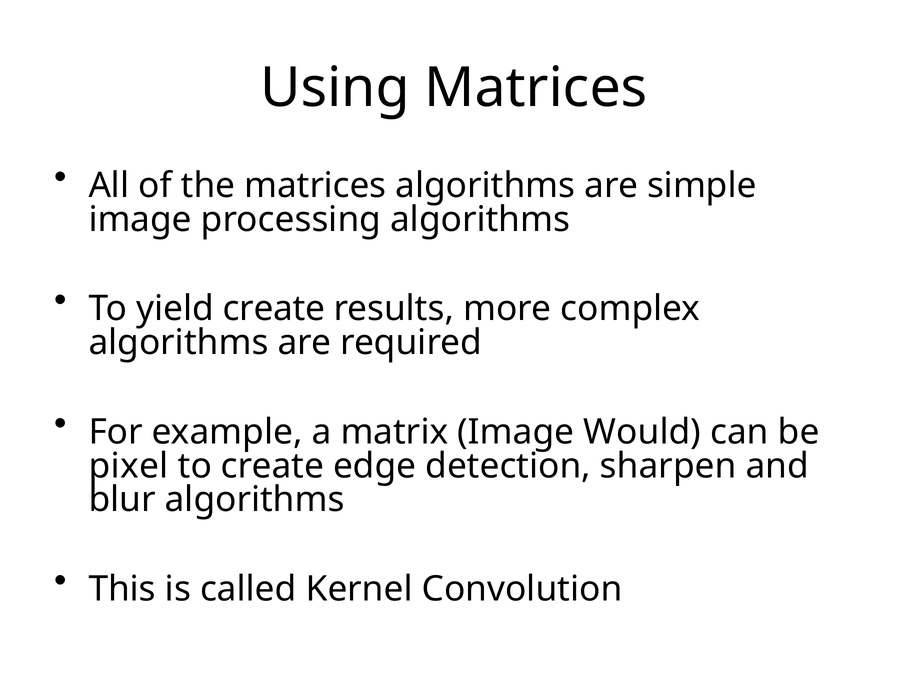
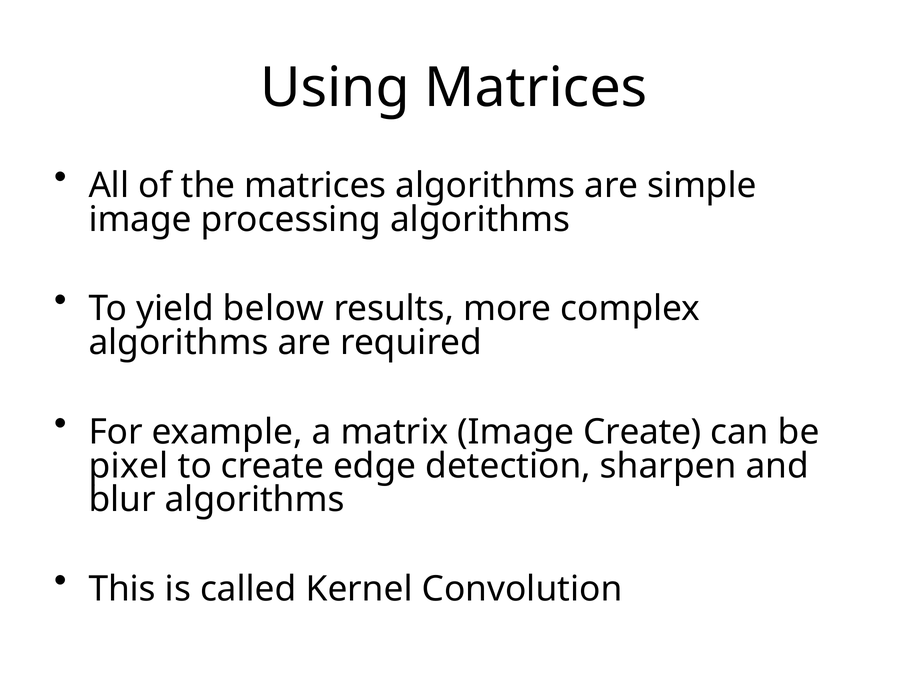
yield create: create -> below
Image Would: Would -> Create
